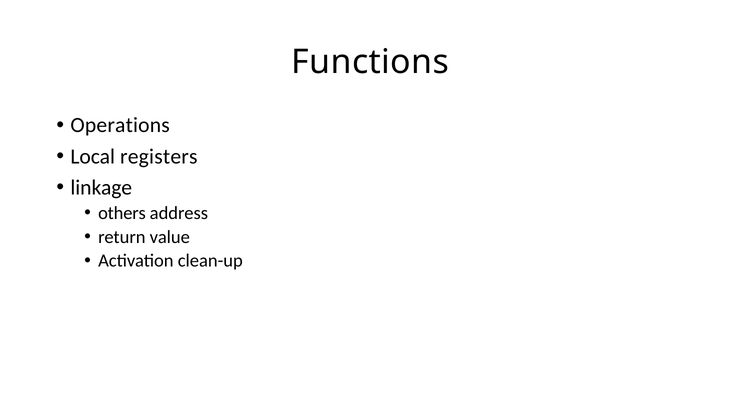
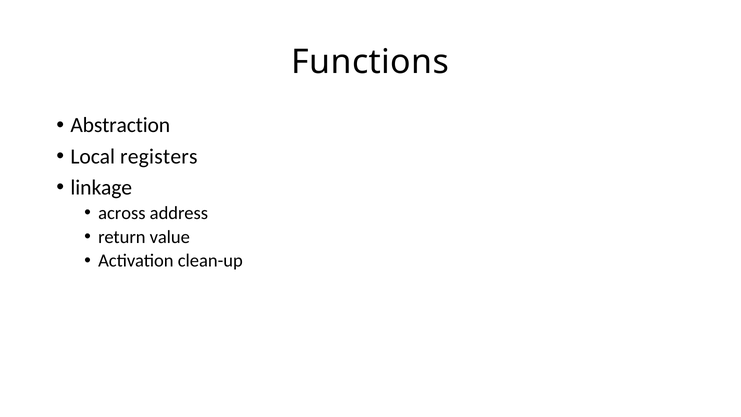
Operations: Operations -> Abstraction
others: others -> across
